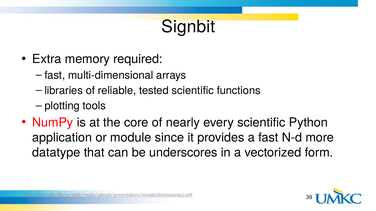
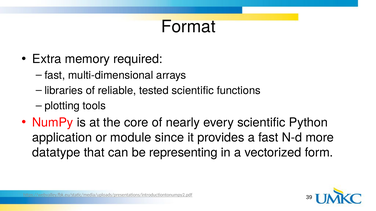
Signbit: Signbit -> Format
underscores: underscores -> representing
